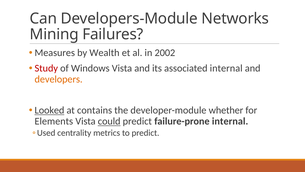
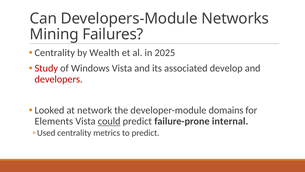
Measures at (55, 53): Measures -> Centrality
2002: 2002 -> 2025
associated internal: internal -> develop
developers colour: orange -> red
Looked underline: present -> none
contains: contains -> network
whether: whether -> domains
